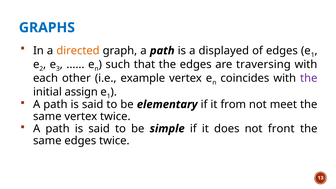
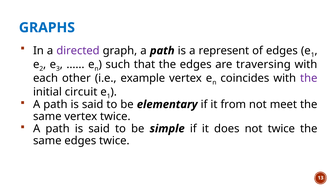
directed colour: orange -> purple
displayed: displayed -> represent
assign: assign -> circuit
not front: front -> twice
